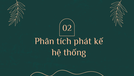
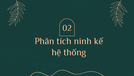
phát: phát -> ninh
